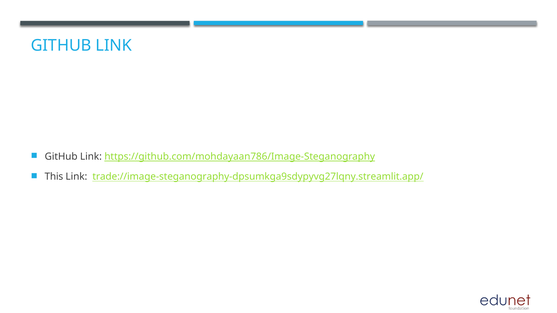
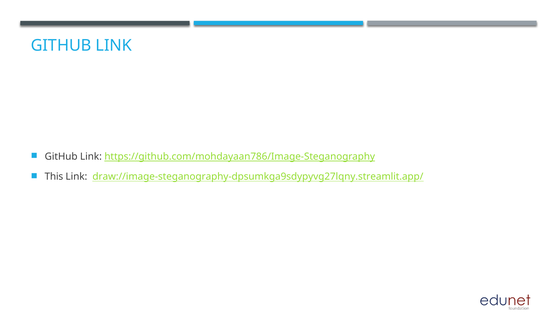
trade://image-steganography-dpsumkga9sdypyvg27lqny.streamlit.app/: trade://image-steganography-dpsumkga9sdypyvg27lqny.streamlit.app/ -> draw://image-steganography-dpsumkga9sdypyvg27lqny.streamlit.app/
